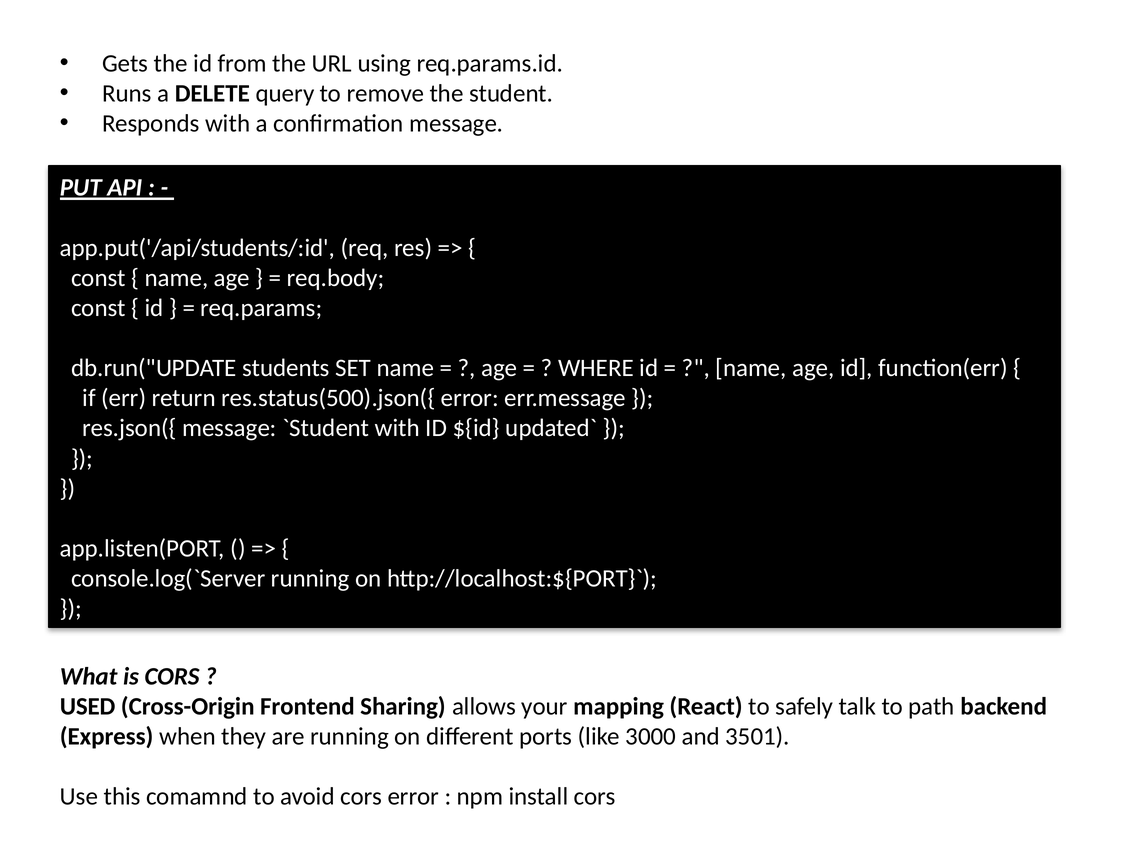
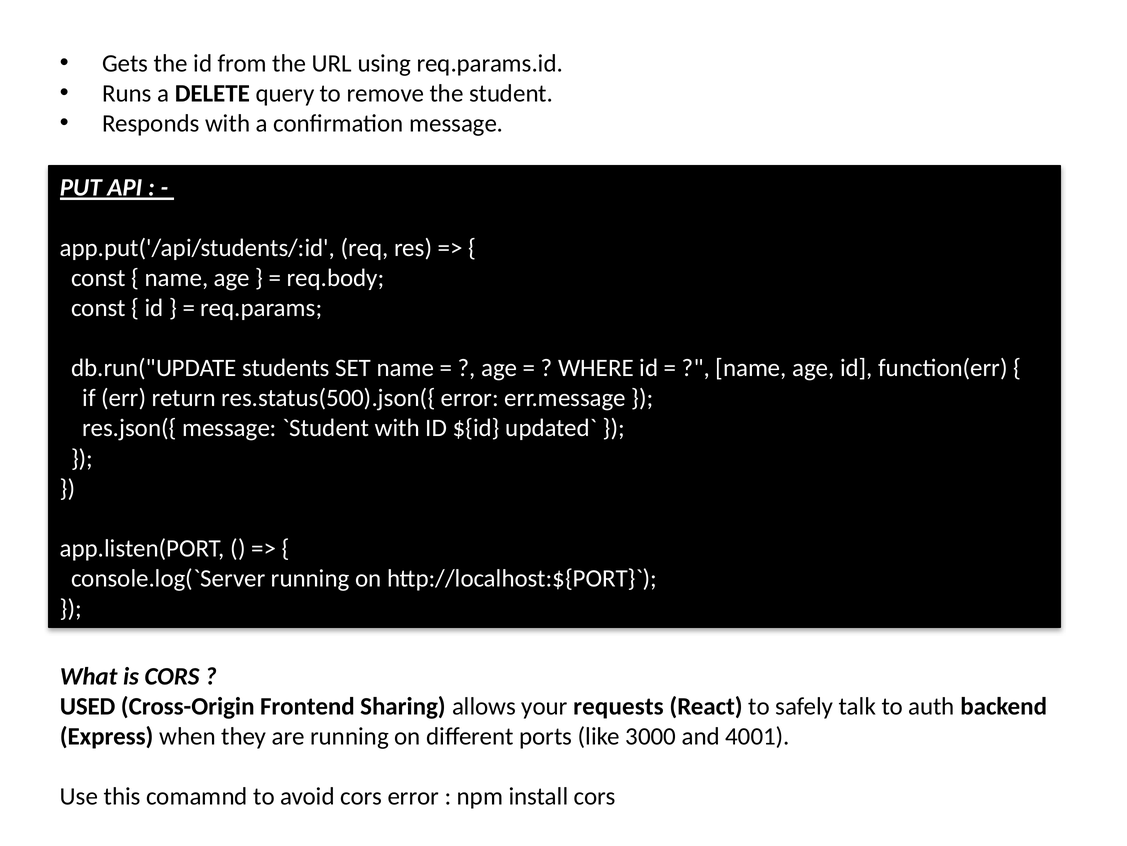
mapping: mapping -> requests
path: path -> auth
3501: 3501 -> 4001
